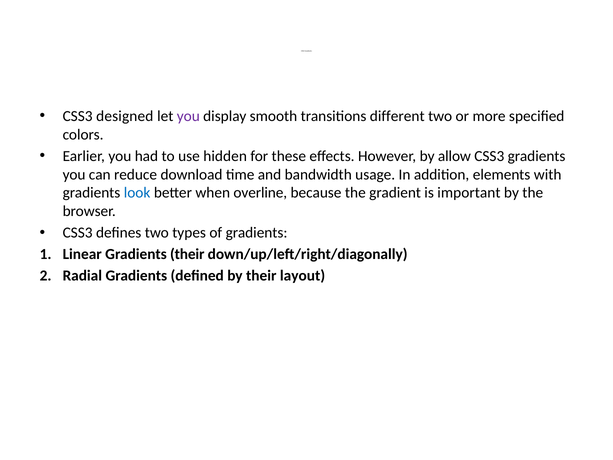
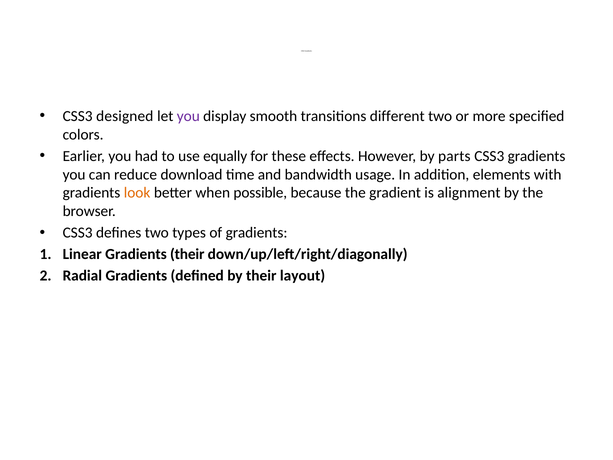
hidden: hidden -> equally
allow: allow -> parts
look colour: blue -> orange
overline: overline -> possible
important: important -> alignment
